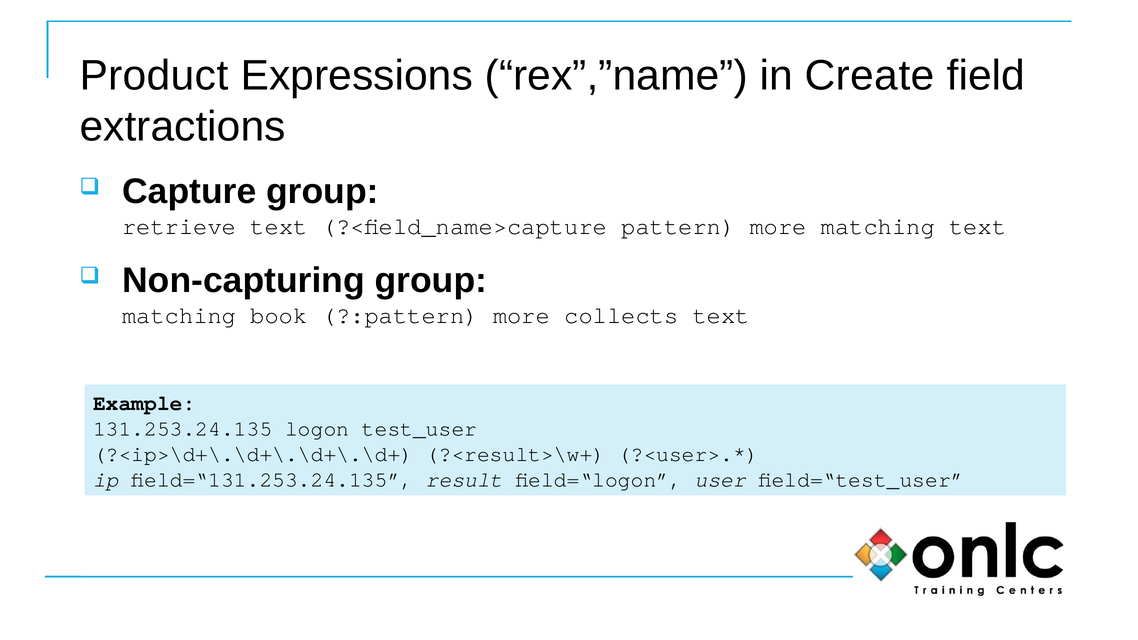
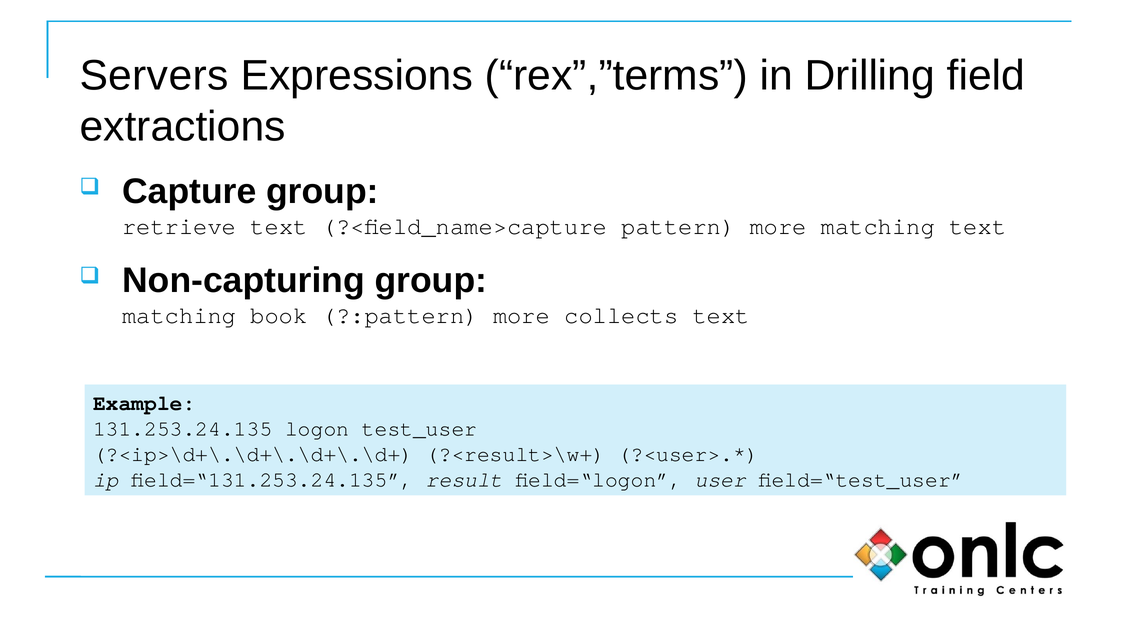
Product: Product -> Servers
rex”,”name: rex”,”name -> rex”,”terms
Create: Create -> Drilling
